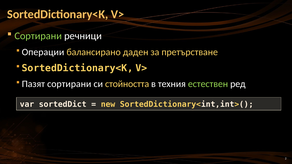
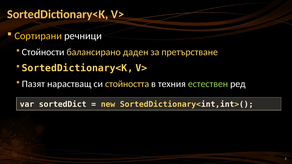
Сортирани at (38, 36) colour: light green -> yellow
Операции: Операции -> Стойности
Пазят сортирани: сортирани -> нарастващ
